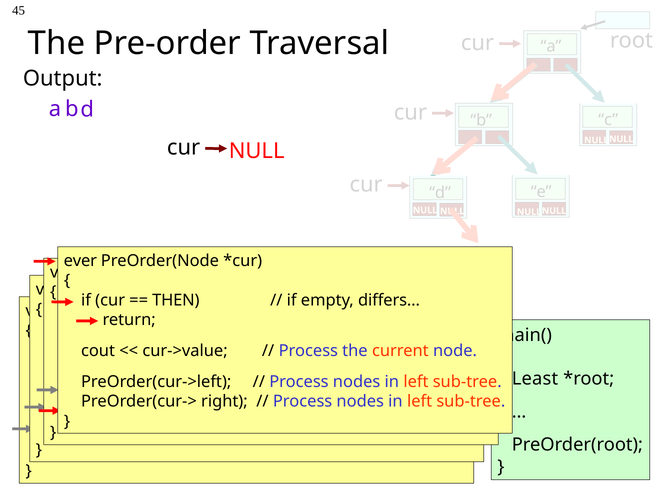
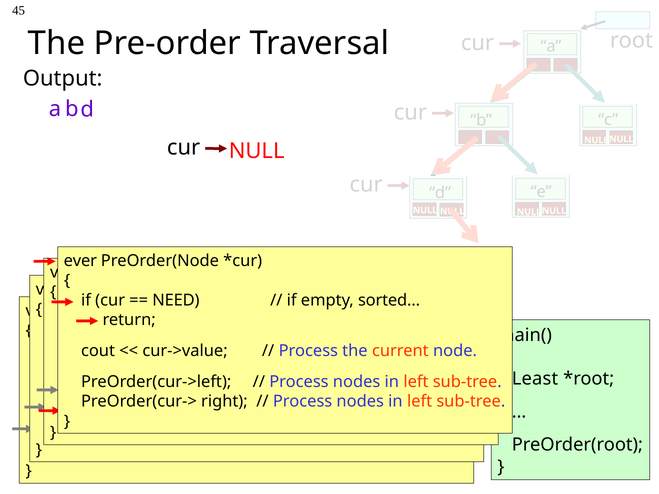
THEN: THEN -> NEED
differs…: differs… -> sorted…
